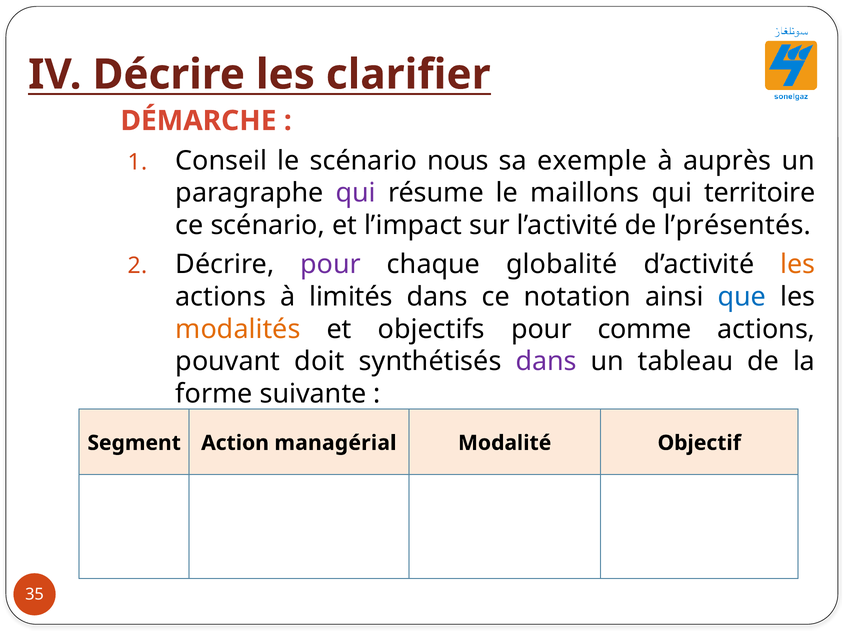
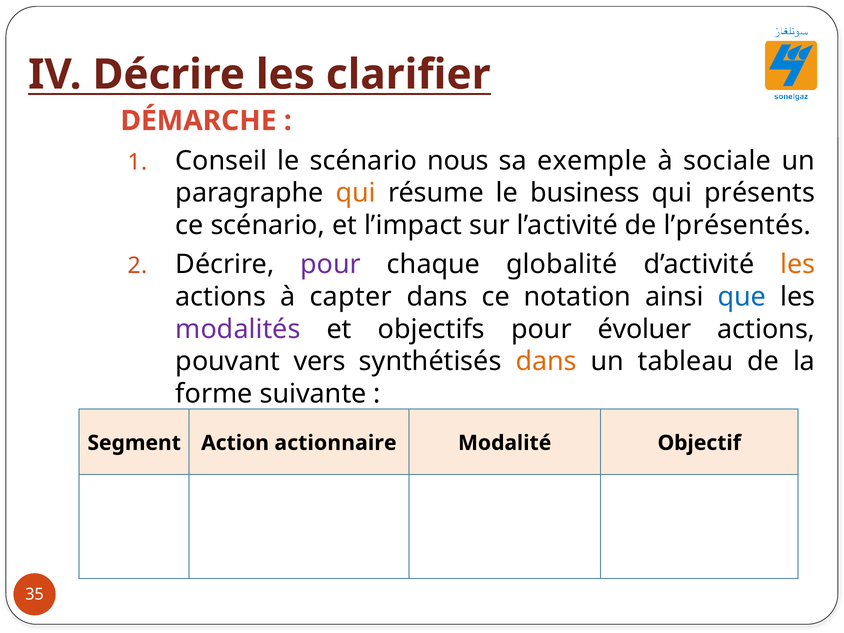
auprès: auprès -> sociale
qui at (356, 193) colour: purple -> orange
maillons: maillons -> business
territoire: territoire -> présents
limités: limités -> capter
modalités colour: orange -> purple
comme: comme -> évoluer
doit: doit -> vers
dans at (546, 361) colour: purple -> orange
managérial: managérial -> actionnaire
